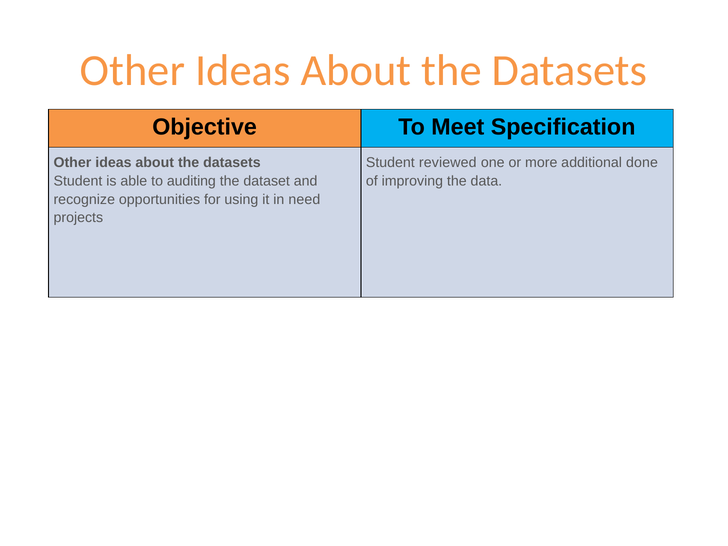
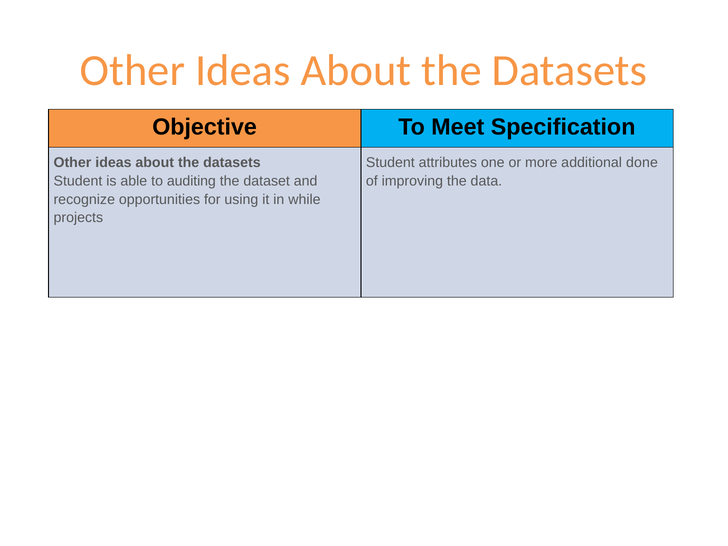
reviewed: reviewed -> attributes
need: need -> while
